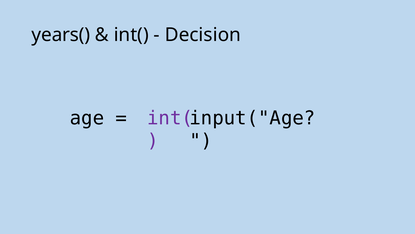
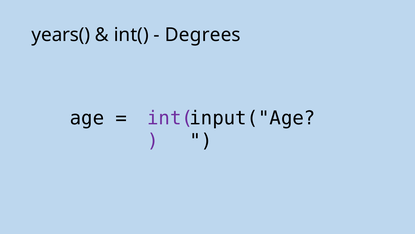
Decision: Decision -> Degrees
